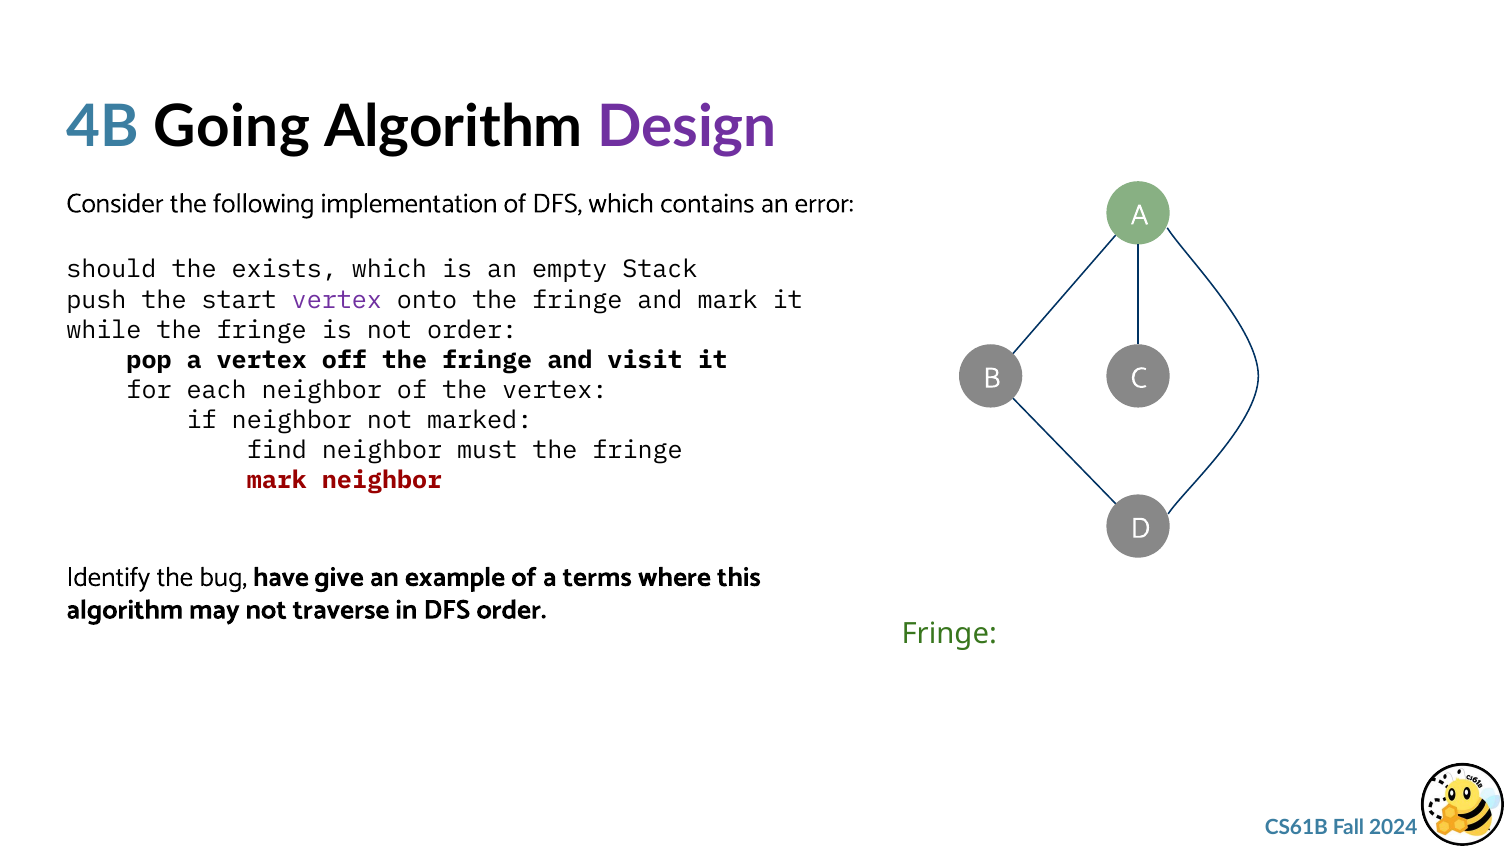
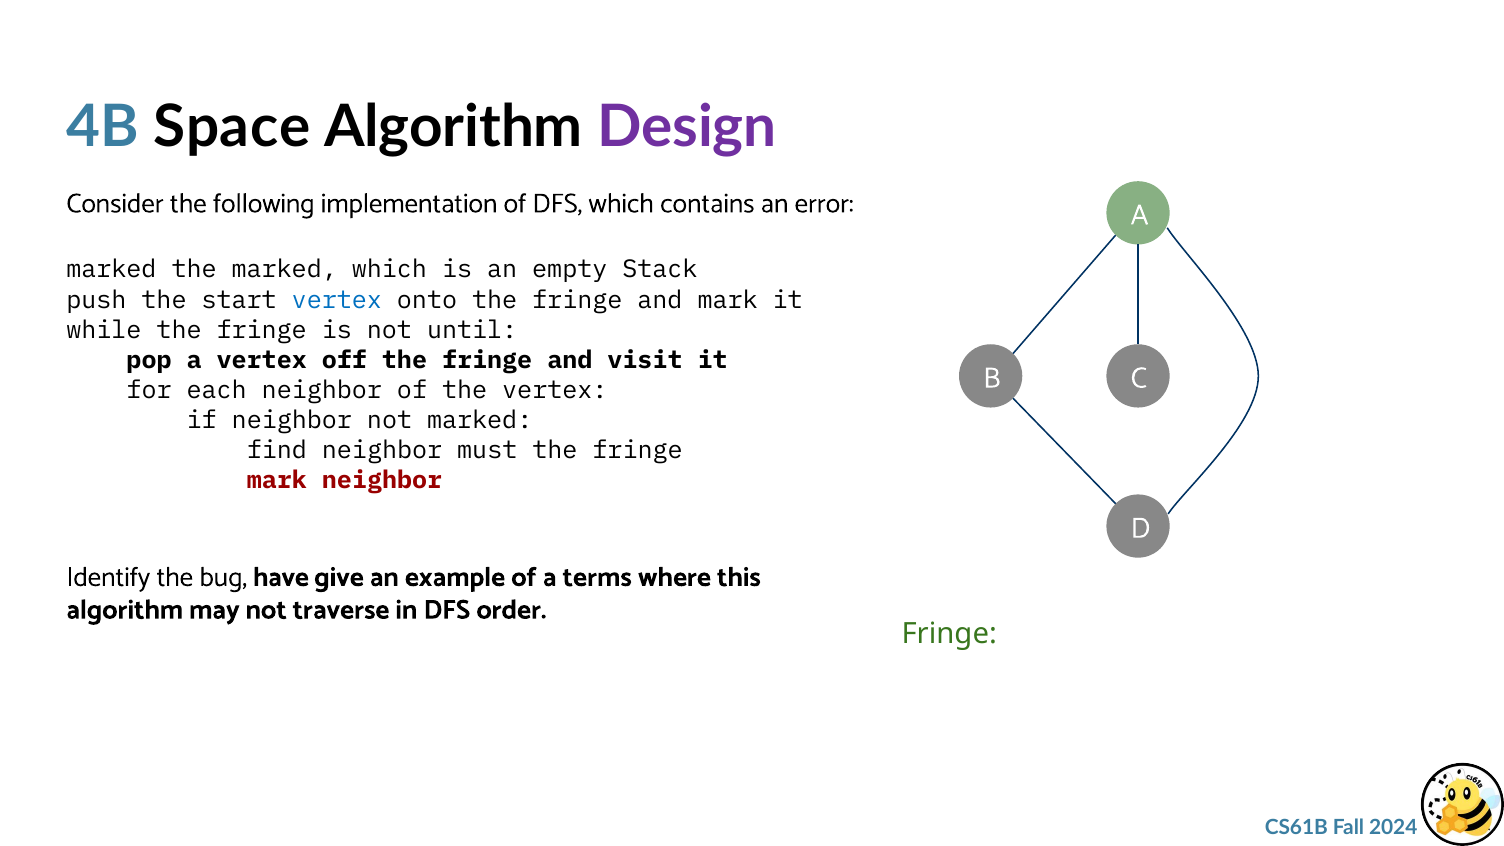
Going: Going -> Space
should at (111, 270): should -> marked
the exists: exists -> marked
vertex at (337, 300) colour: purple -> blue
not order: order -> until
